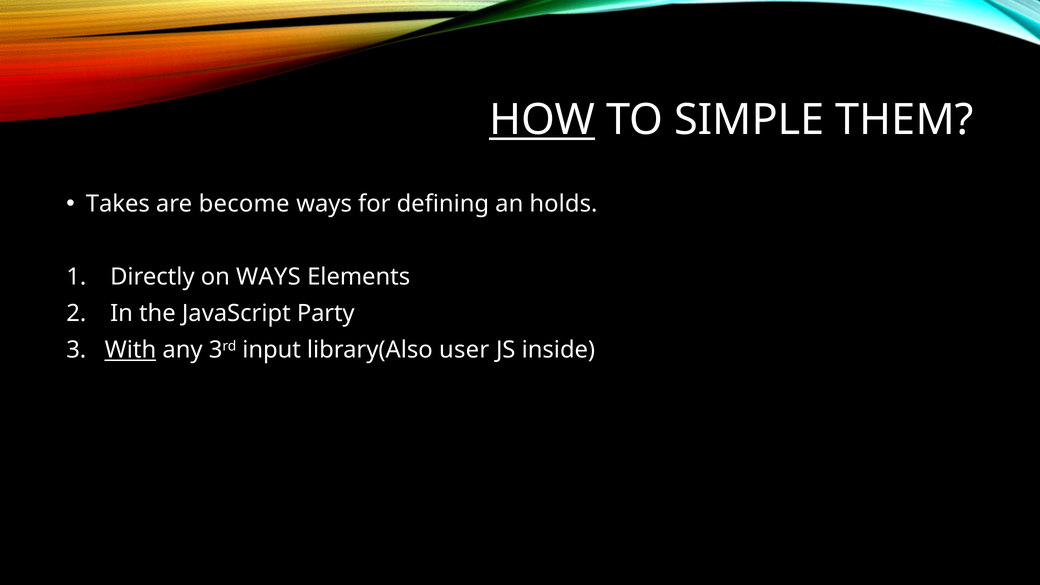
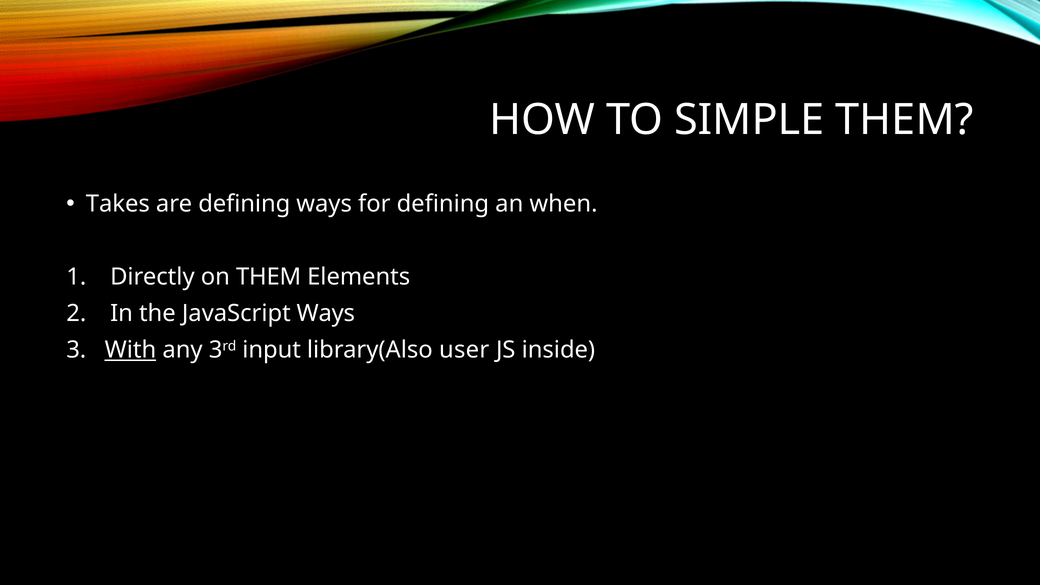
HOW underline: present -> none
are become: become -> defining
holds: holds -> when
on WAYS: WAYS -> THEM
JavaScript Party: Party -> Ways
